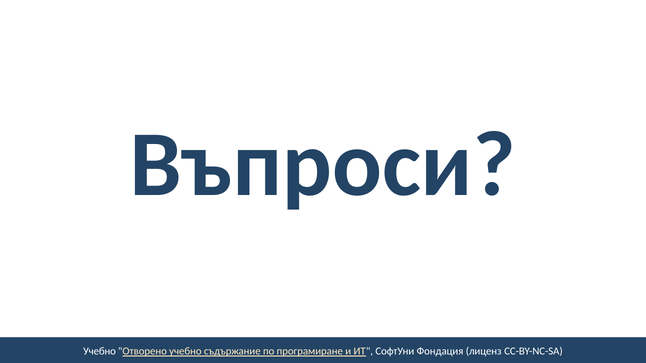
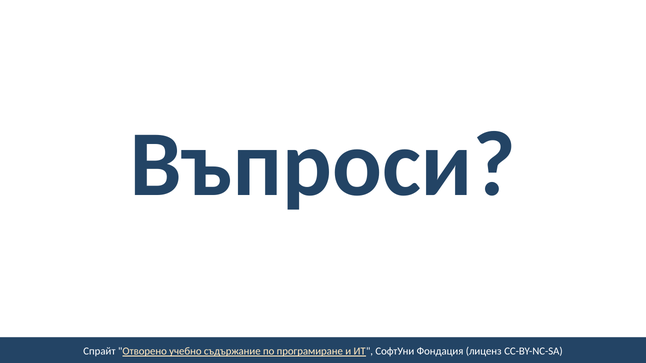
Учебно at (100, 352): Учебно -> Спрайт
